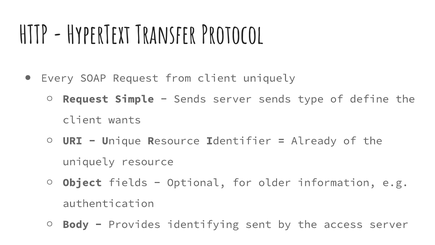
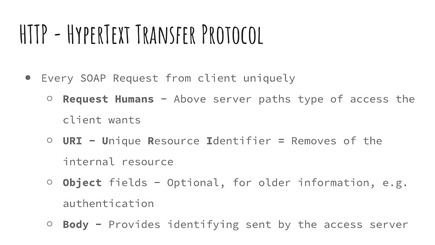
Simple: Simple -> Humans
Sends at (190, 99): Sends -> Above
server sends: sends -> paths
of define: define -> access
Already: Already -> Removes
uniquely at (89, 161): uniquely -> internal
